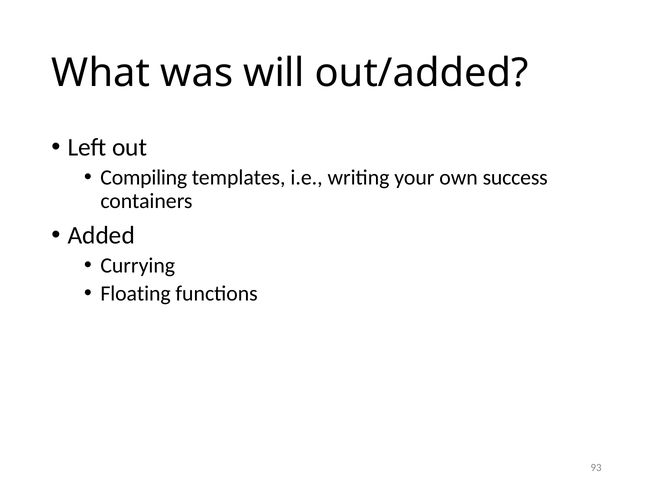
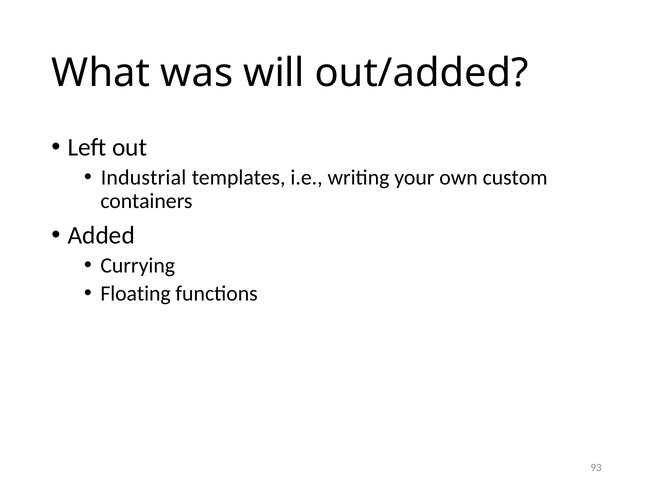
Compiling: Compiling -> Industrial
success: success -> custom
